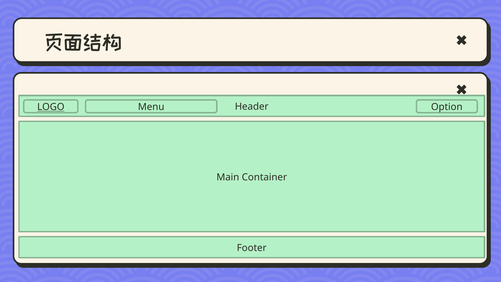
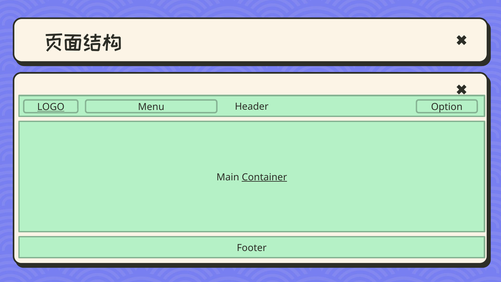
Container underline: none -> present
